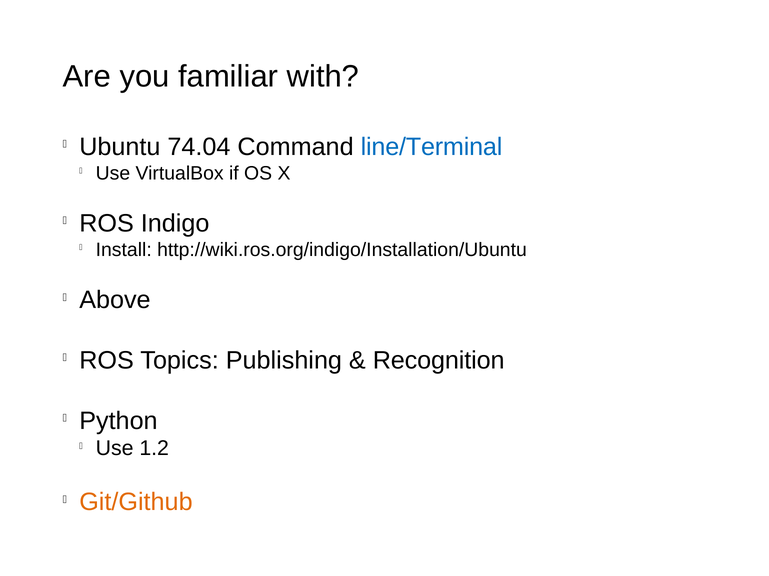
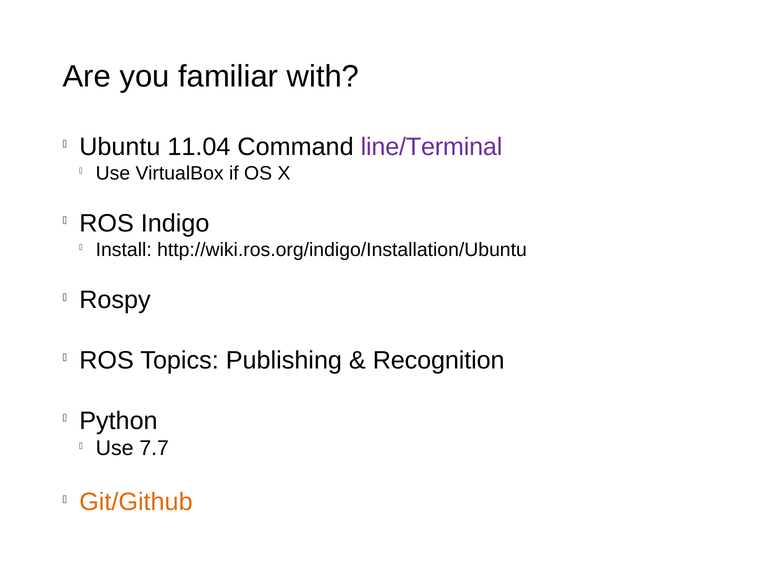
74.04: 74.04 -> 11.04
line/Terminal colour: blue -> purple
Above: Above -> Rospy
1.2: 1.2 -> 7.7
